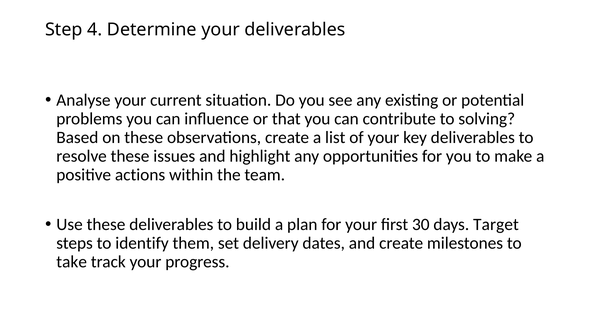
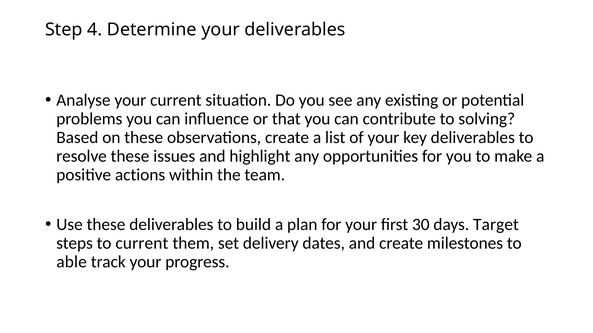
to identify: identify -> current
take: take -> able
